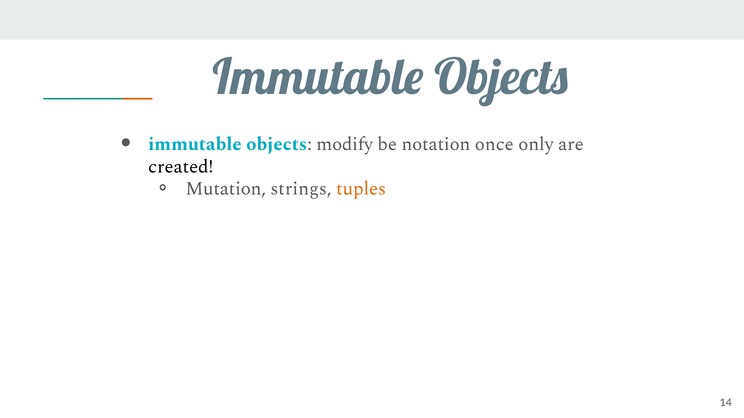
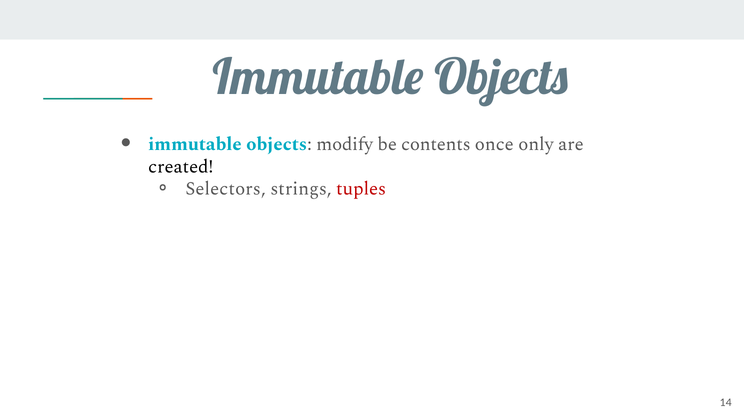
notation: notation -> contents
Mutation: Mutation -> Selectors
tuples colour: orange -> red
